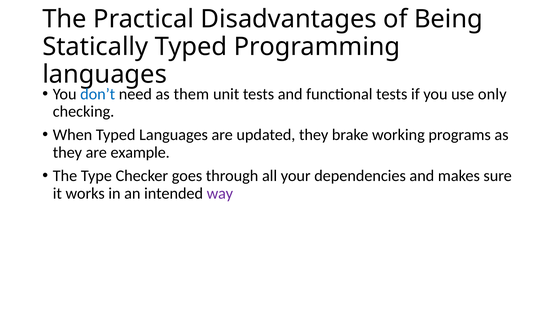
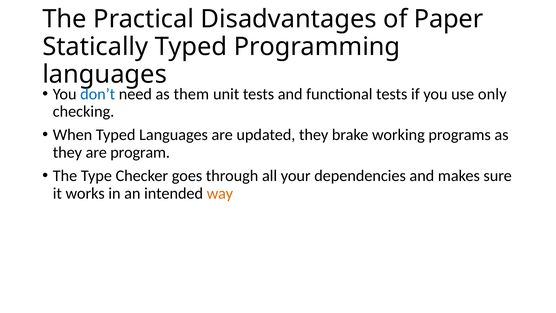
Being: Being -> Paper
example: example -> program
way colour: purple -> orange
